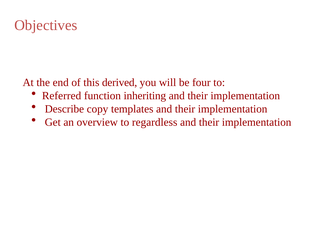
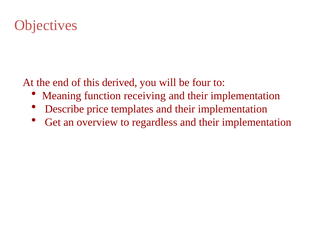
Referred: Referred -> Meaning
inheriting: inheriting -> receiving
copy: copy -> price
